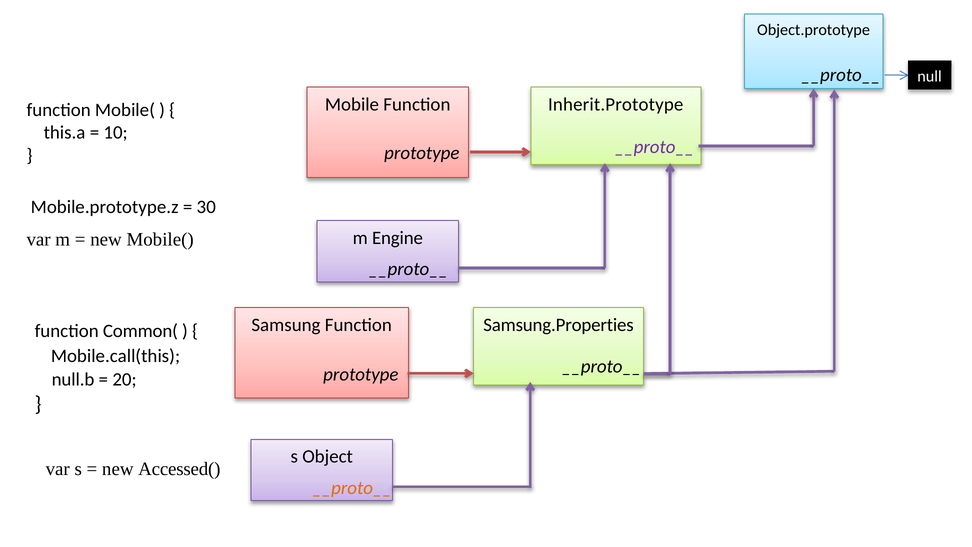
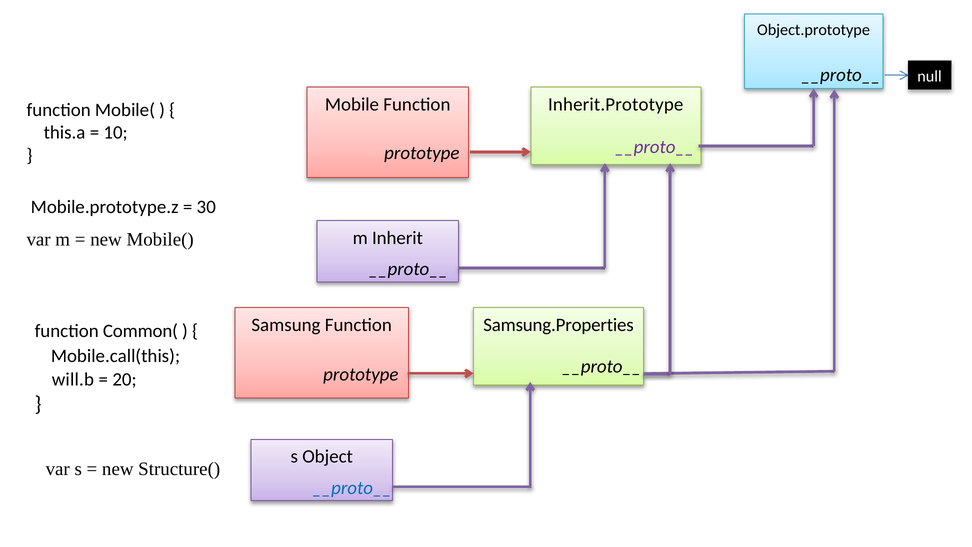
Engine: Engine -> Inherit
null.b: null.b -> will.b
Accessed(: Accessed( -> Structure(
__proto__ at (352, 488) colour: orange -> blue
